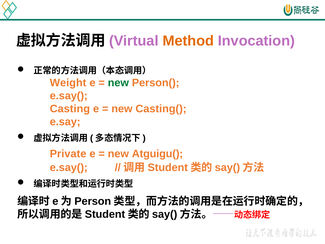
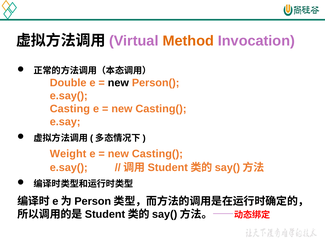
Weight: Weight -> Double
new at (118, 83) colour: green -> black
Private: Private -> Weight
Atguigu( at (157, 154): Atguigu( -> Casting(
